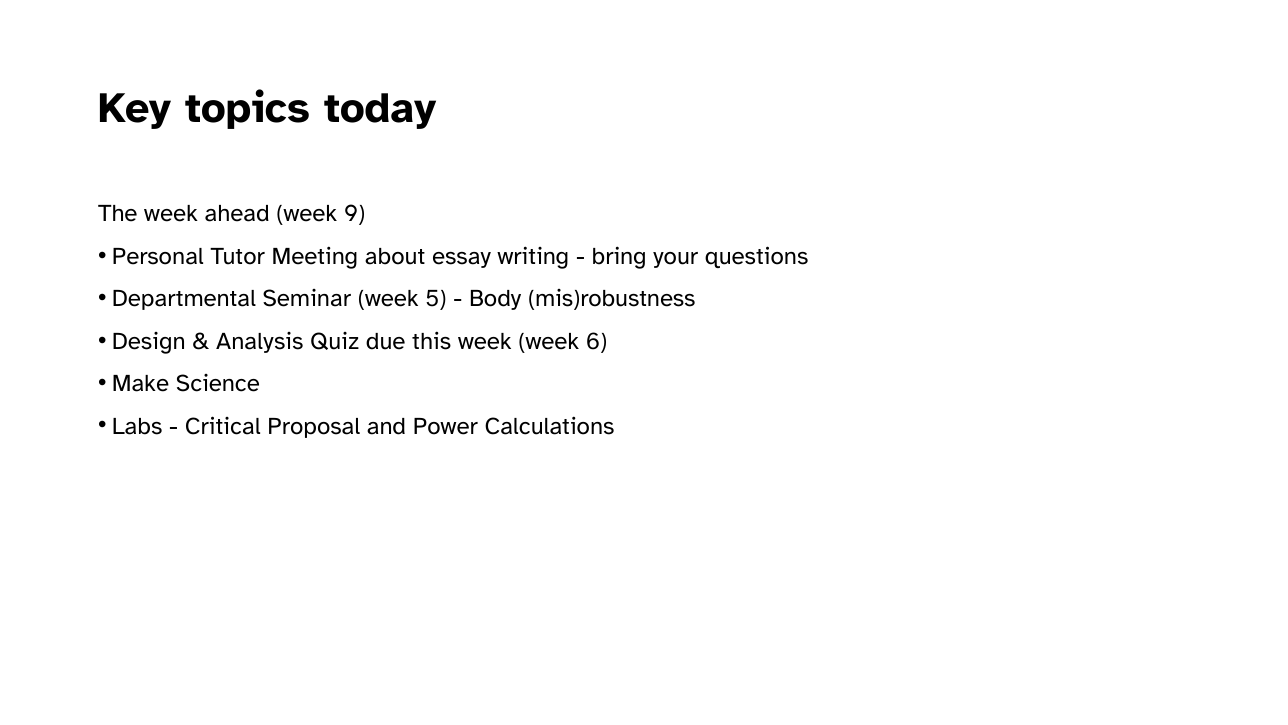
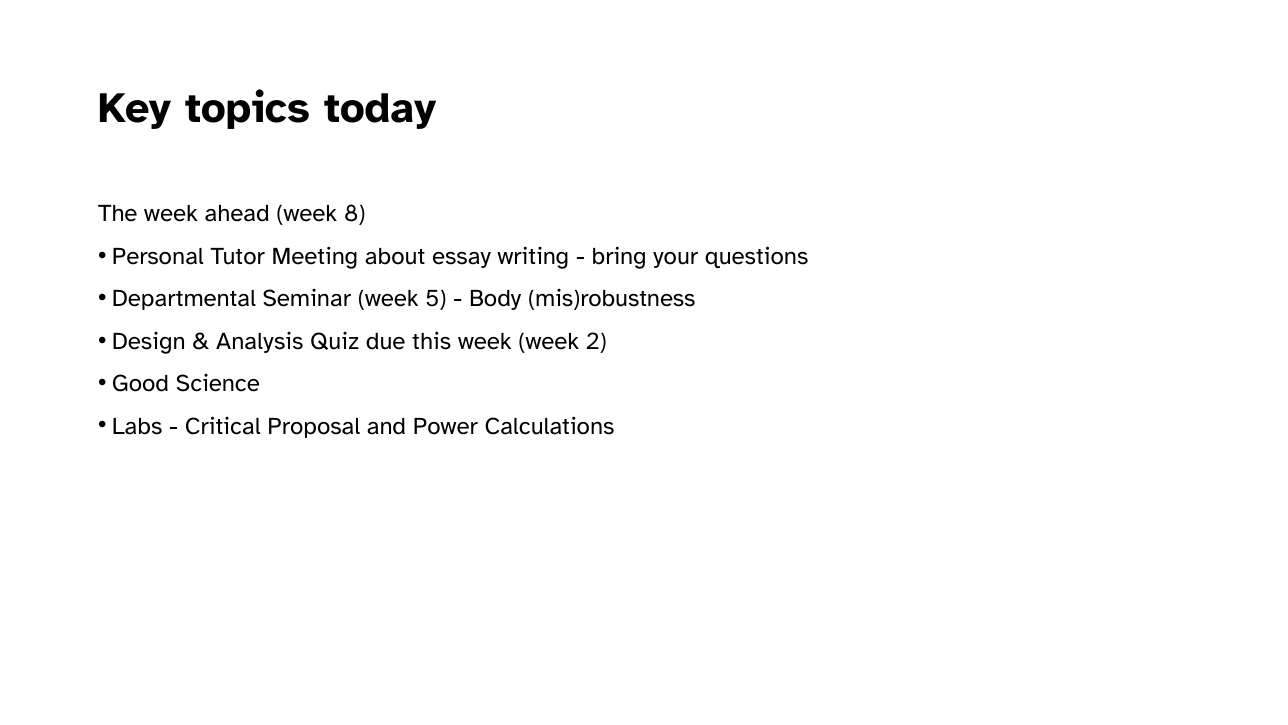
9: 9 -> 8
6: 6 -> 2
Make: Make -> Good
